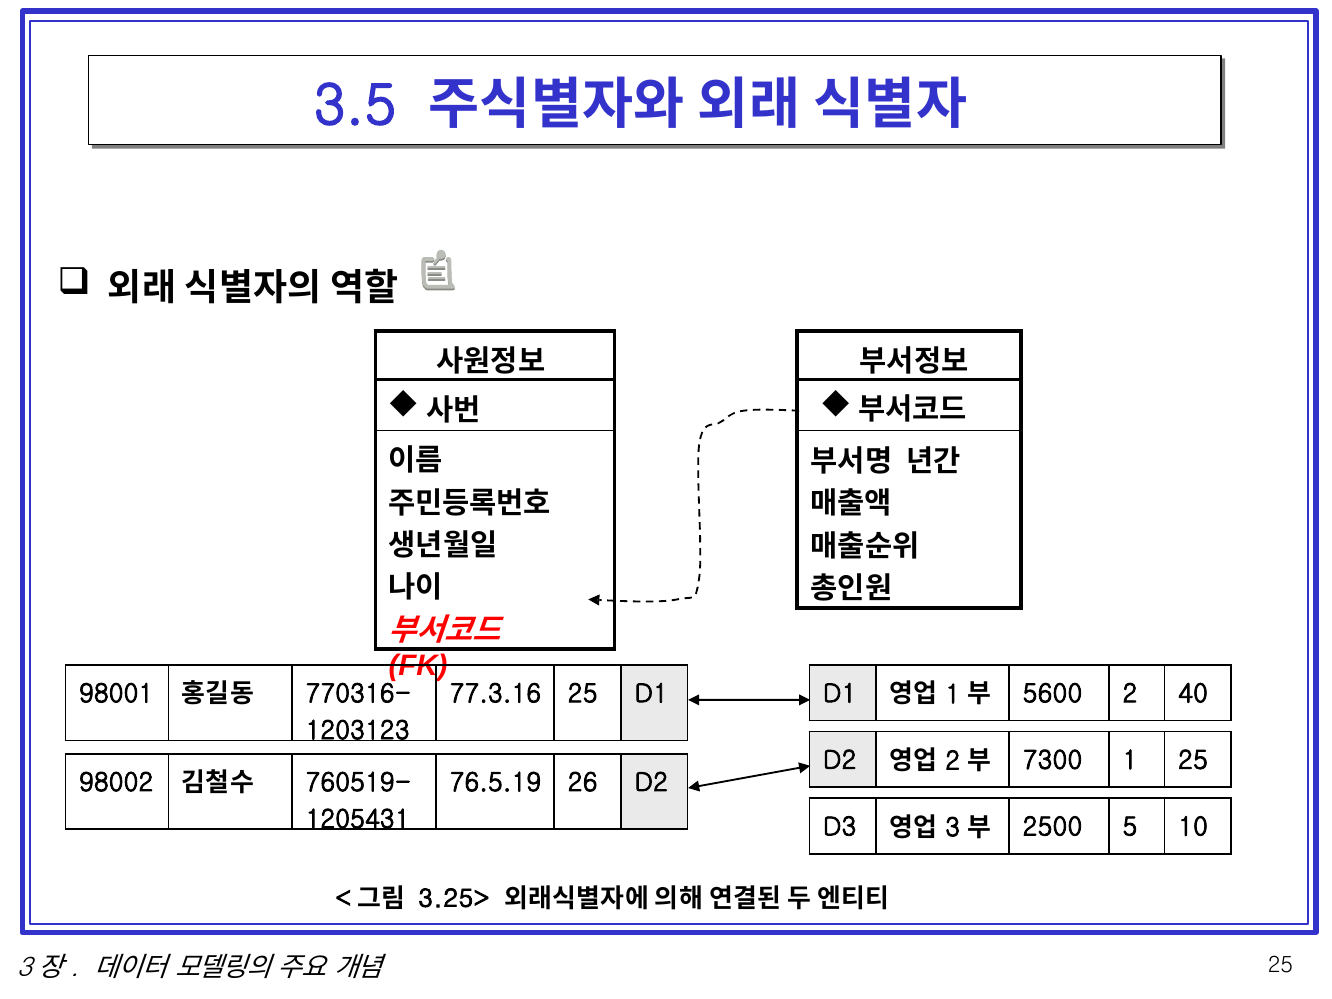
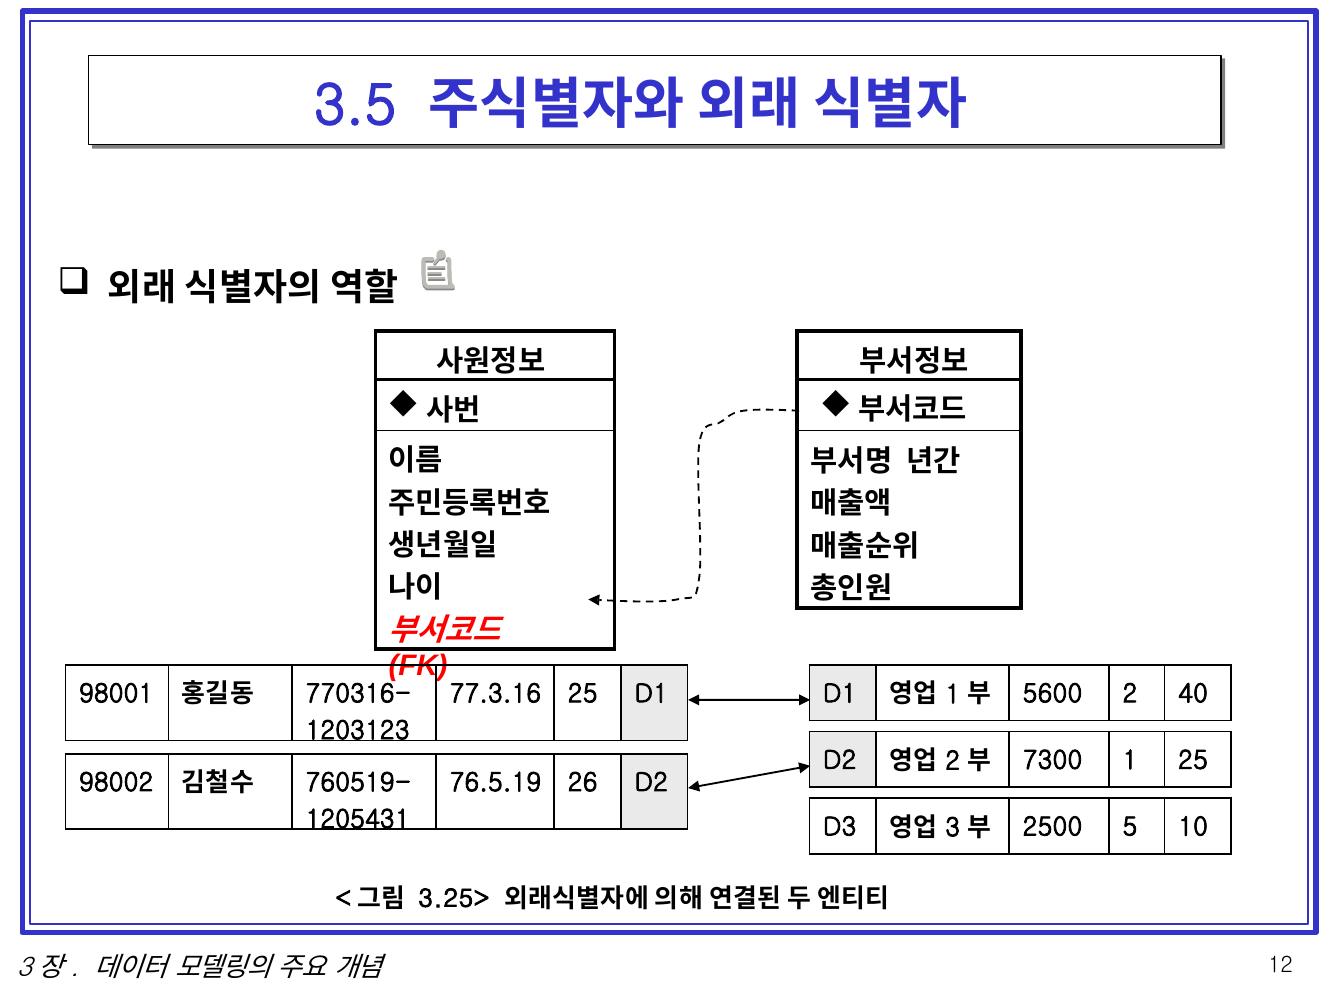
25 at (1281, 965): 25 -> 12
